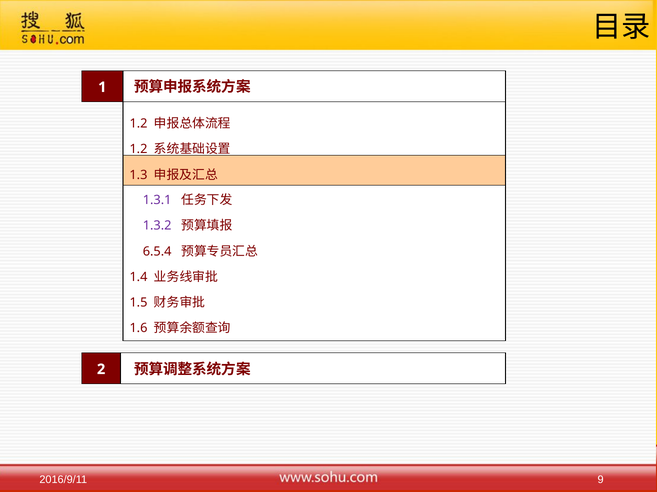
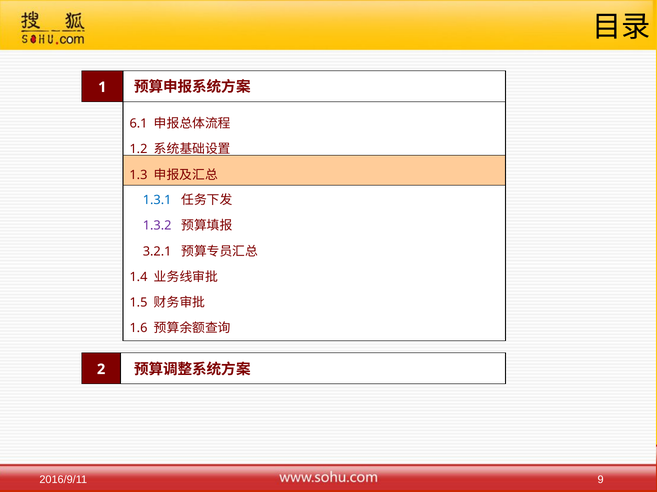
1.2 at (139, 124): 1.2 -> 6.1
1.3.1 colour: purple -> blue
6.5.4: 6.5.4 -> 3.2.1
